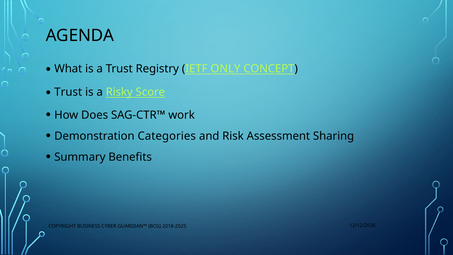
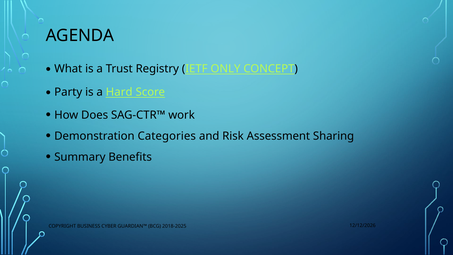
Trust at (68, 92): Trust -> Party
Risky: Risky -> Hard
